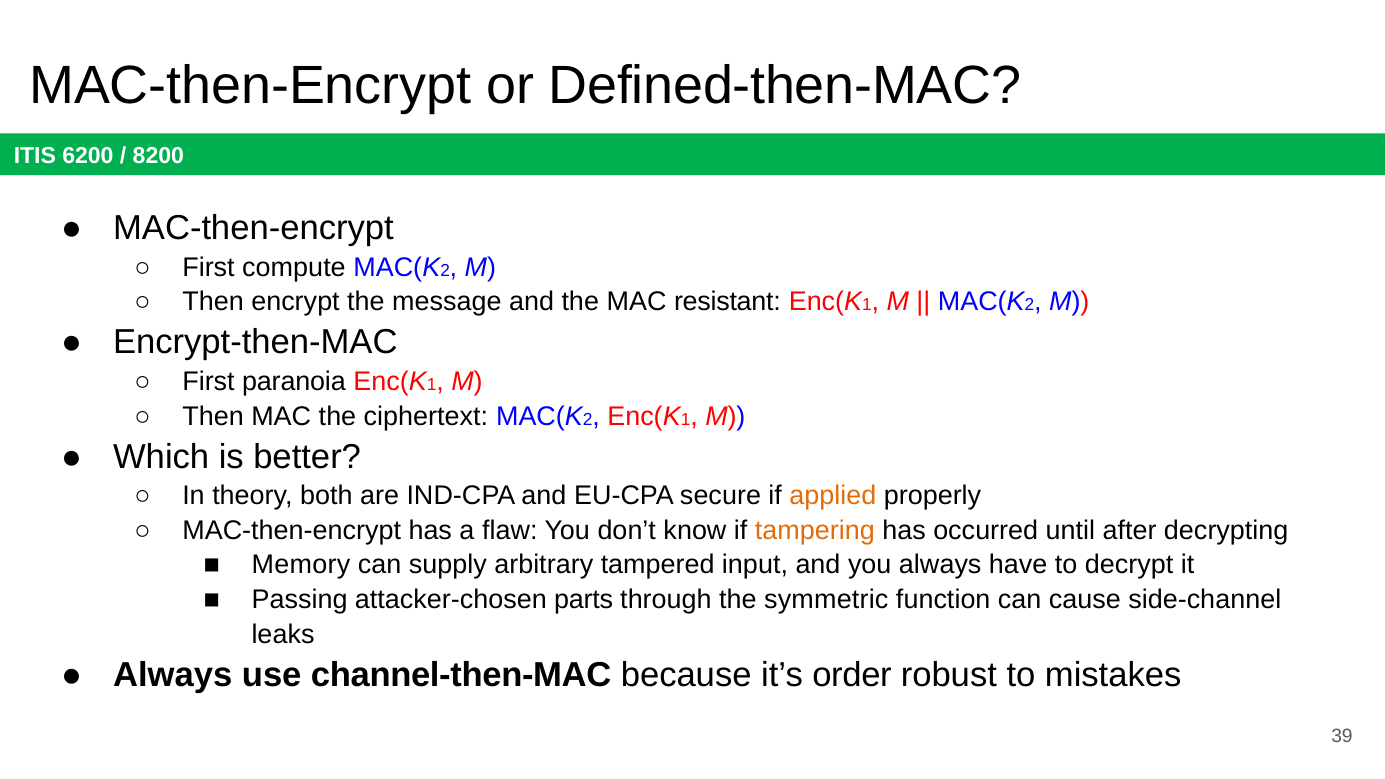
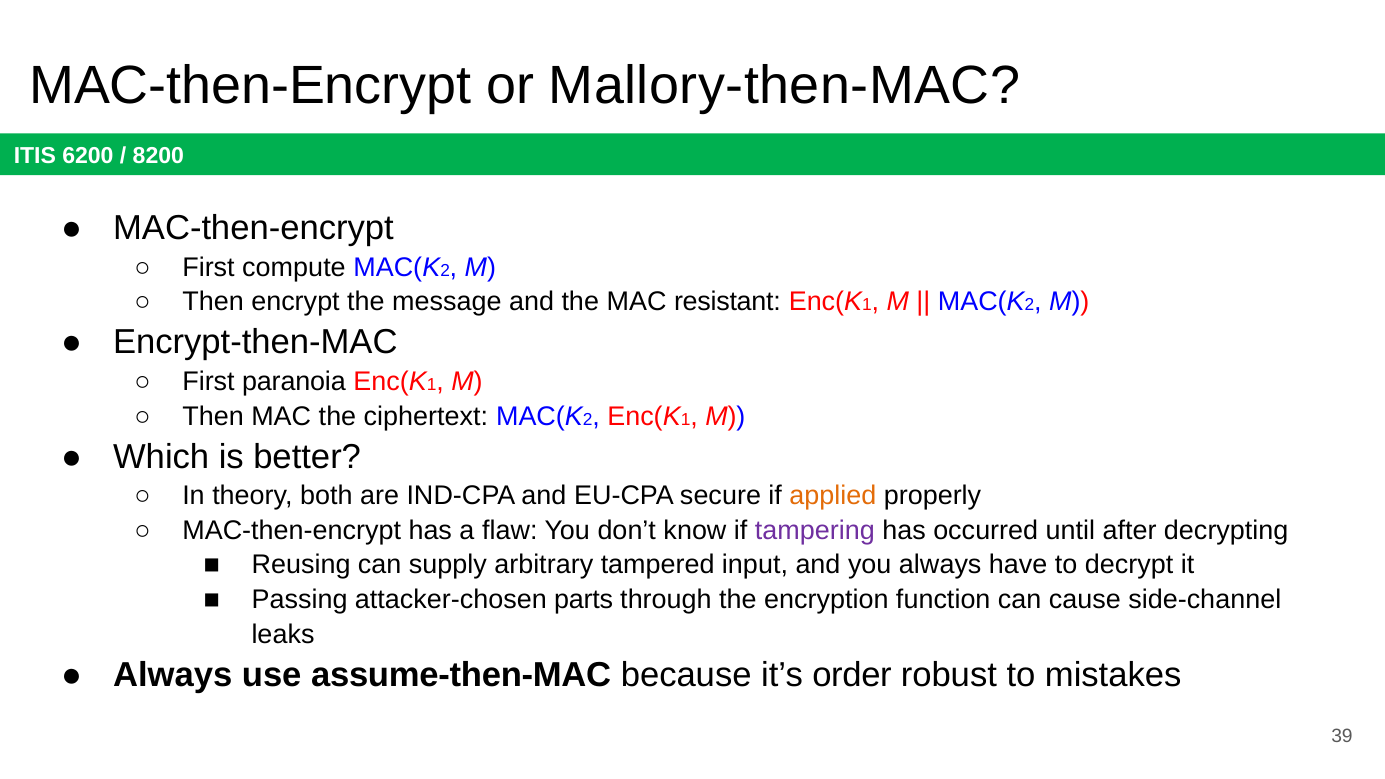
Defined-then-MAC: Defined-then-MAC -> Mallory-then-MAC
tampering colour: orange -> purple
Memory: Memory -> Reusing
symmetric: symmetric -> encryption
channel-then-MAC: channel-then-MAC -> assume-then-MAC
